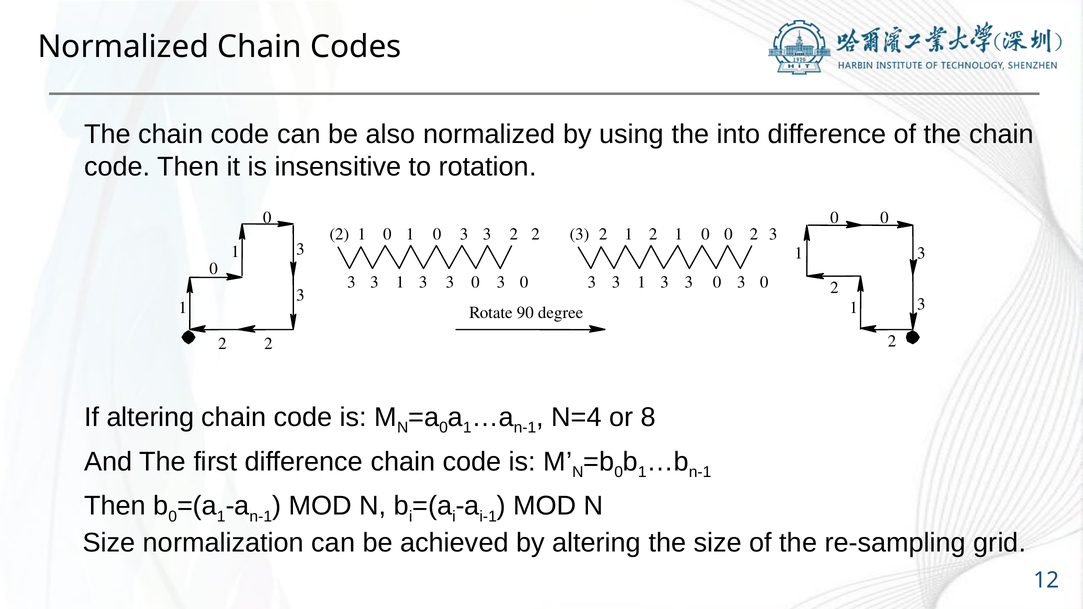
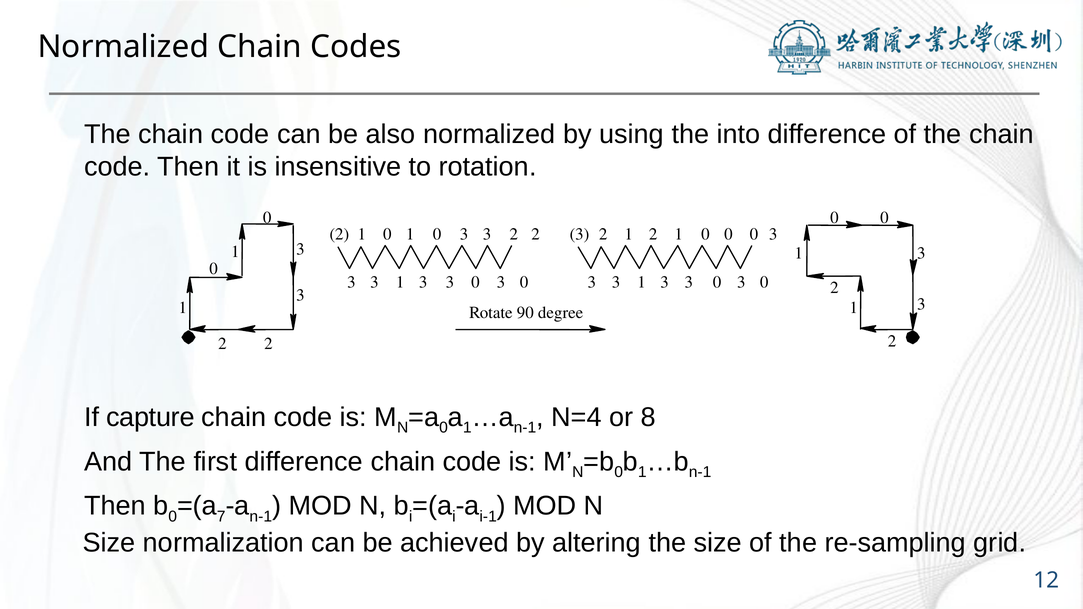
2 at (754, 234): 2 -> 0
If altering: altering -> capture
1 at (221, 517): 1 -> 7
